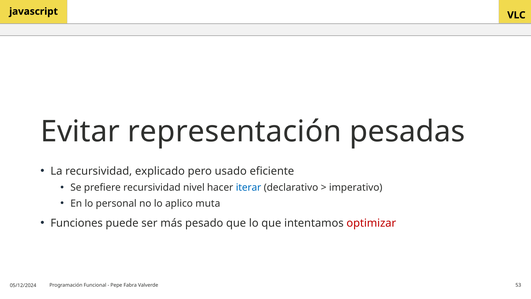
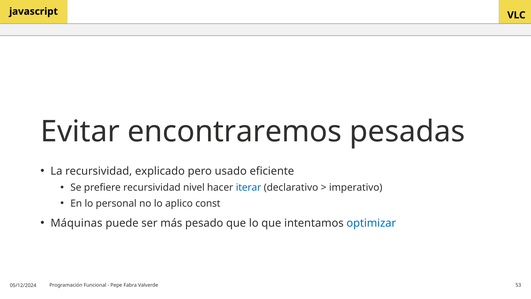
representación: representación -> encontraremos
muta: muta -> const
Funciones: Funciones -> Máquinas
optimizar colour: red -> blue
